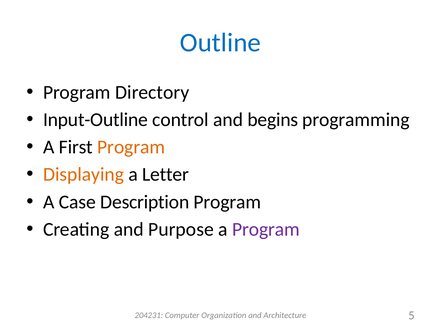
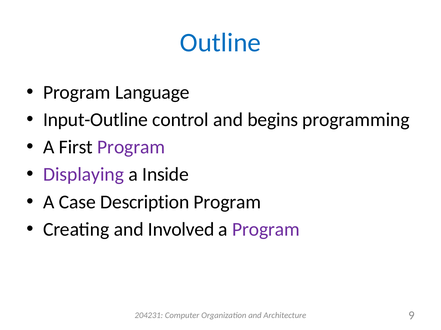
Directory: Directory -> Language
Program at (131, 147) colour: orange -> purple
Displaying colour: orange -> purple
Letter: Letter -> Inside
Purpose: Purpose -> Involved
5: 5 -> 9
